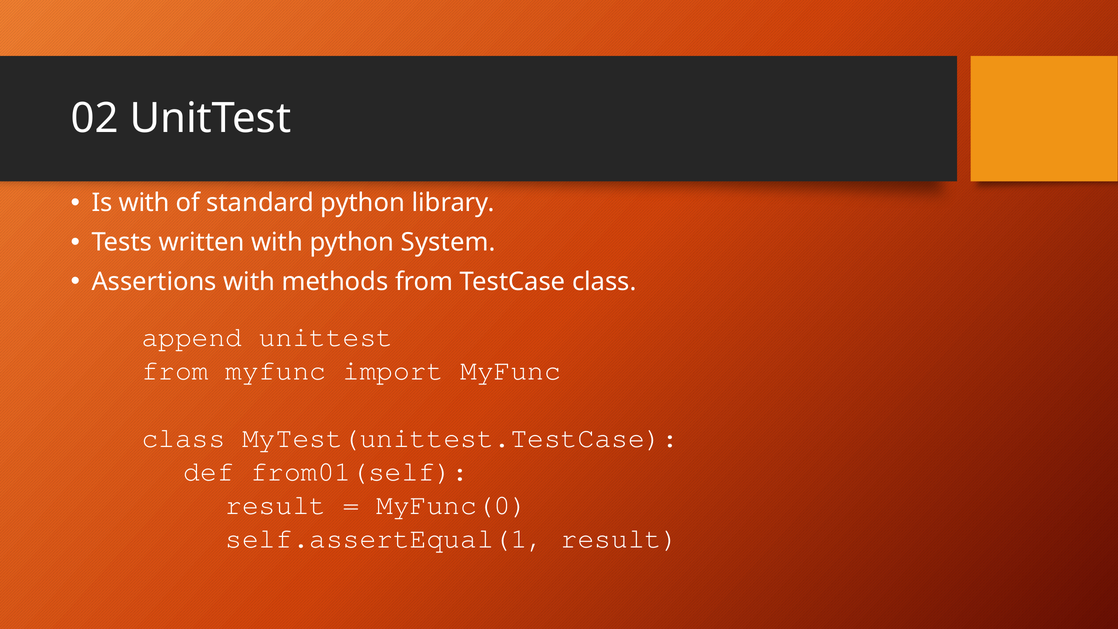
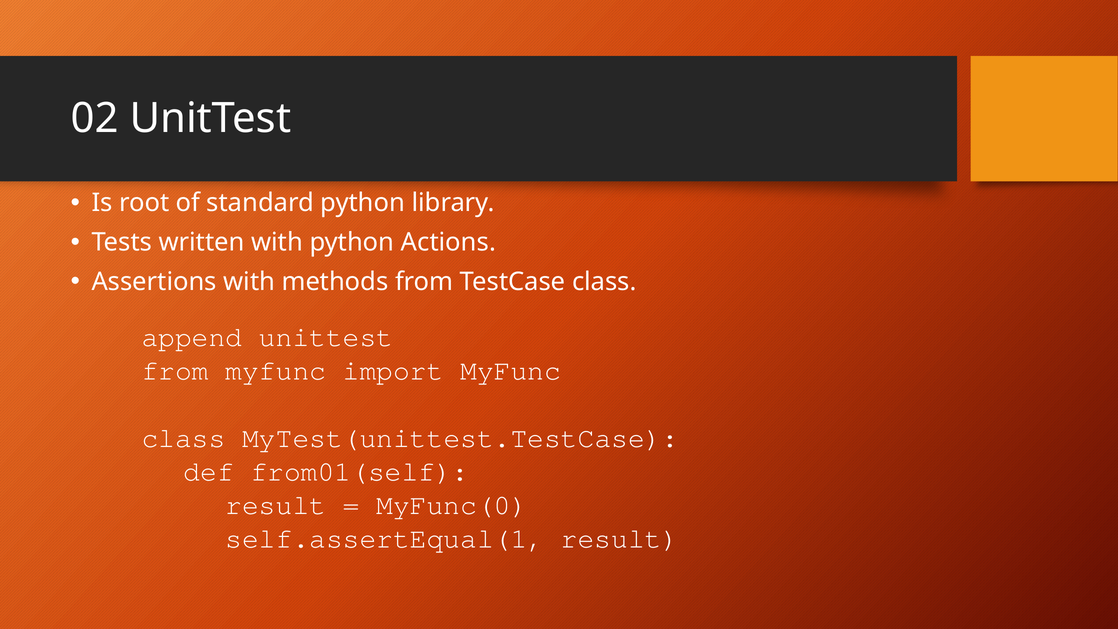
Is with: with -> root
System: System -> Actions
